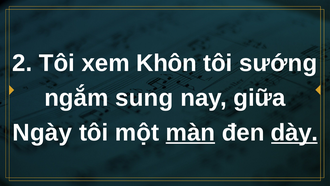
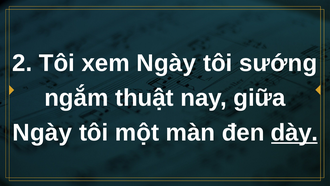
xem Khôn: Khôn -> Ngày
sung: sung -> thuật
màn underline: present -> none
